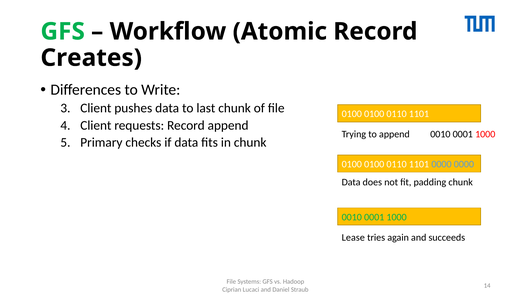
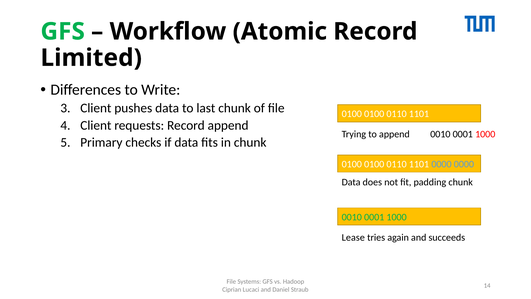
Creates: Creates -> Limited
